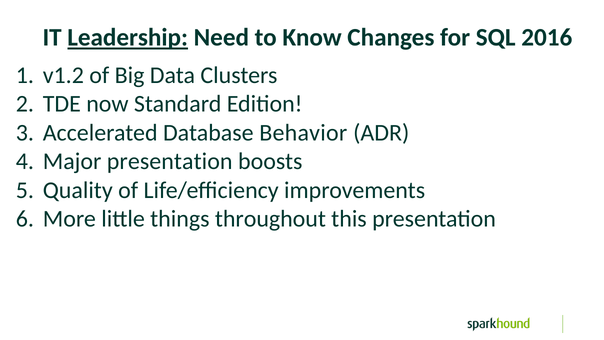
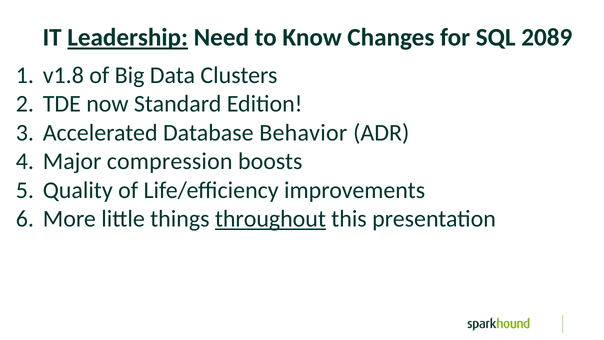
2016: 2016 -> 2089
v1.2: v1.2 -> v1.8
Major presentation: presentation -> compression
throughout underline: none -> present
